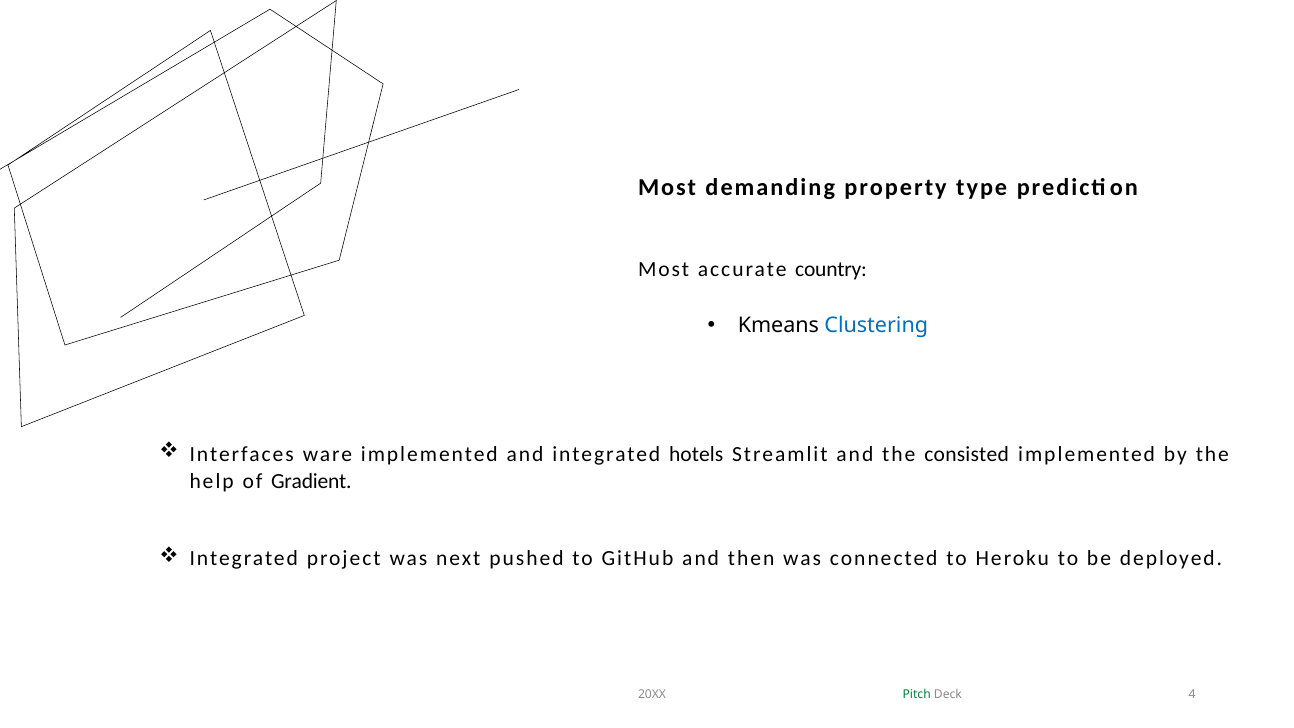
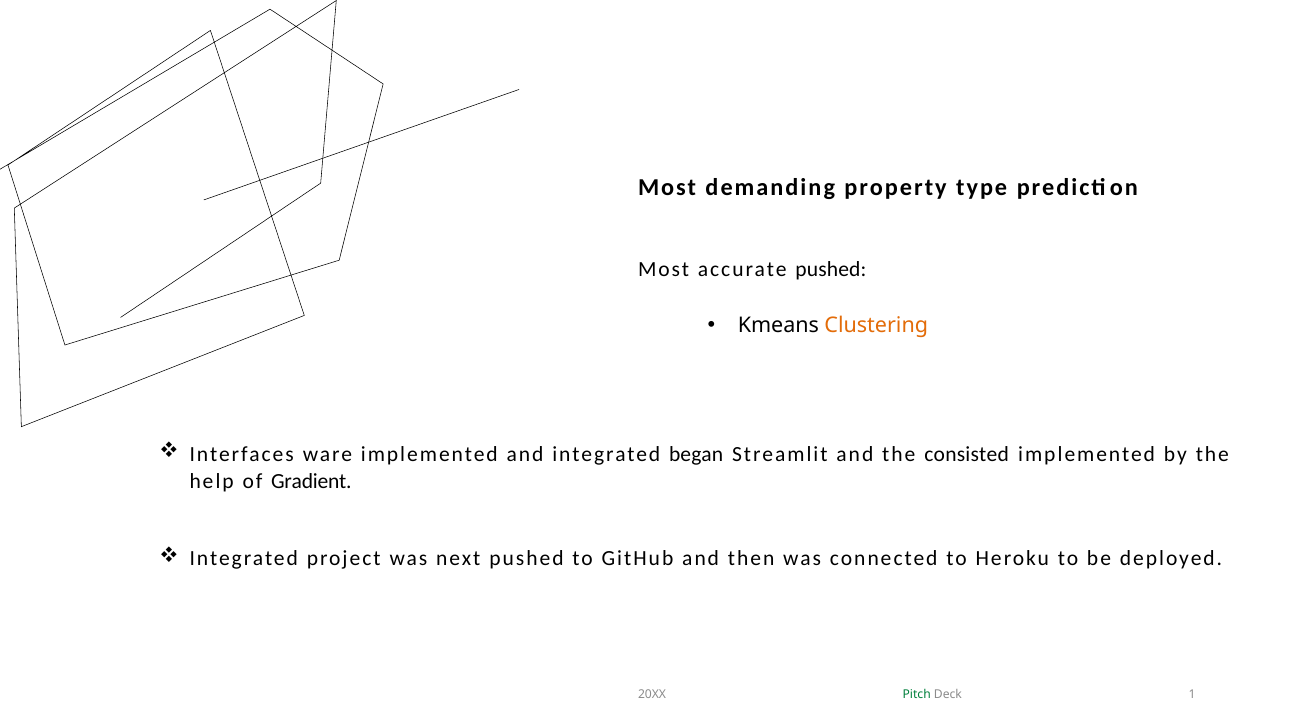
accurate country: country -> pushed
Clustering colour: blue -> orange
hotels: hotels -> began
4: 4 -> 1
